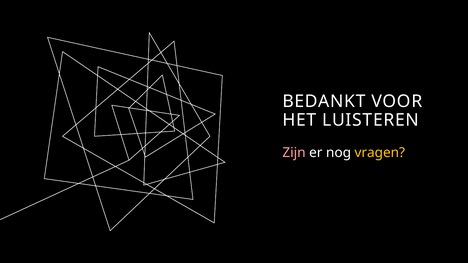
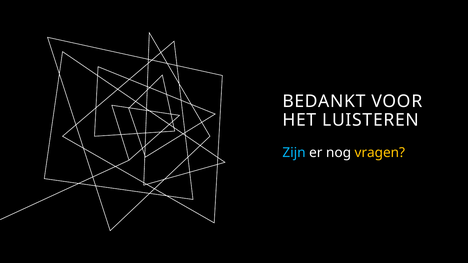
Zijn colour: pink -> light blue
